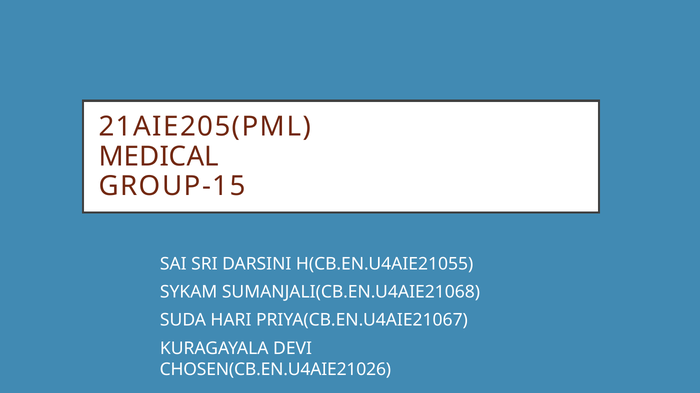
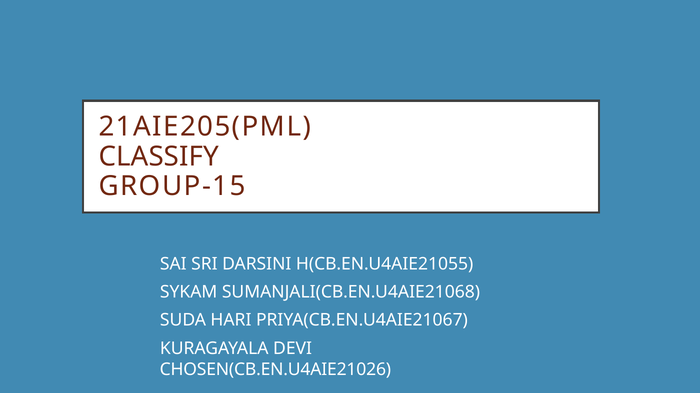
MEDICAL: MEDICAL -> CLASSIFY
